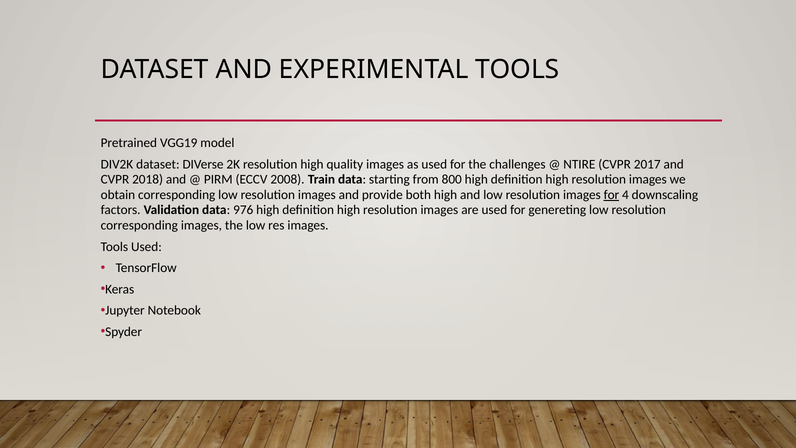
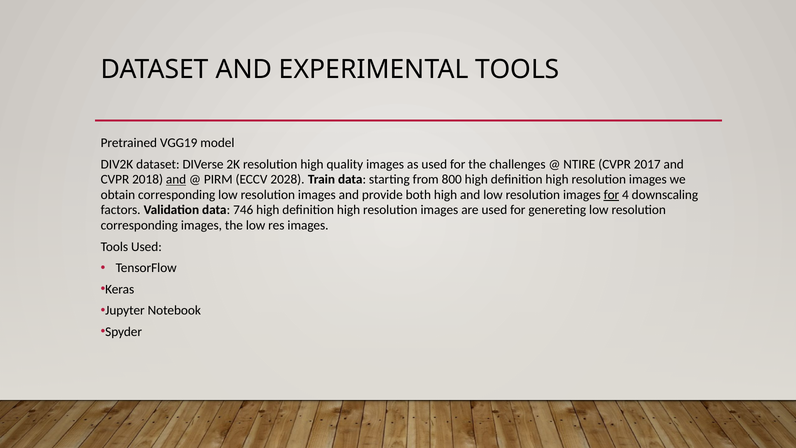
and at (176, 179) underline: none -> present
2008: 2008 -> 2028
976: 976 -> 746
